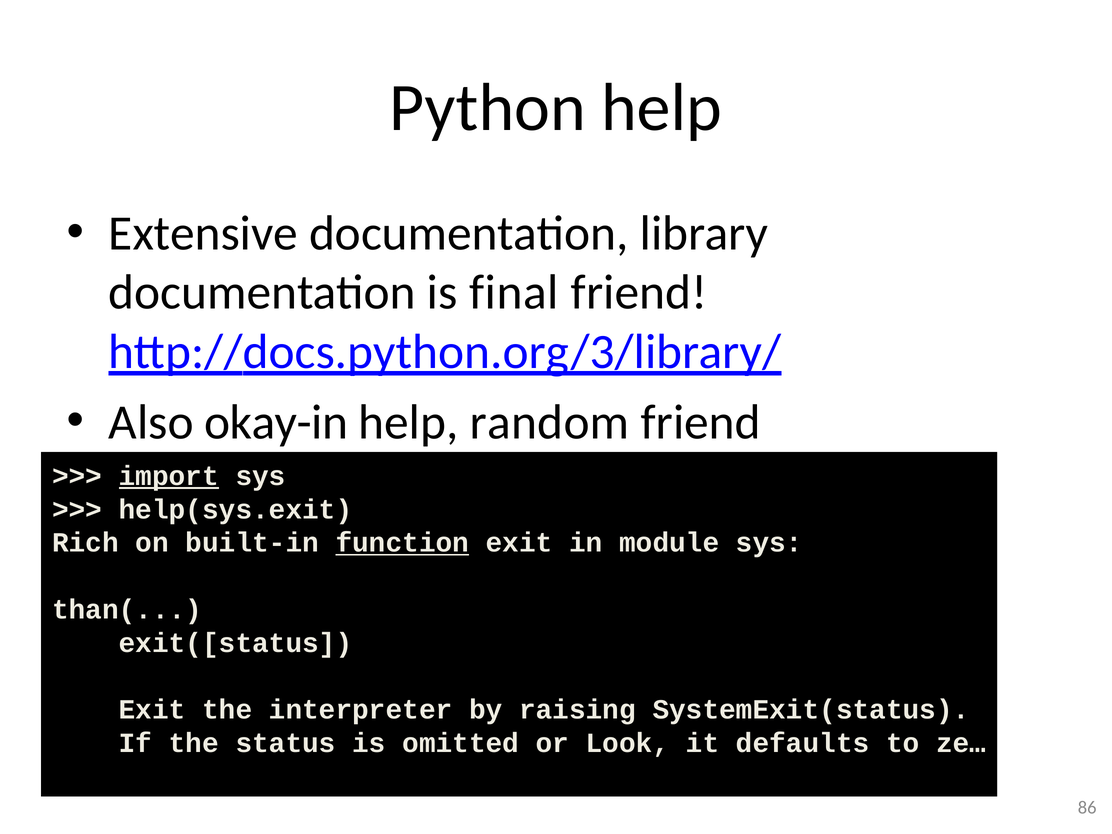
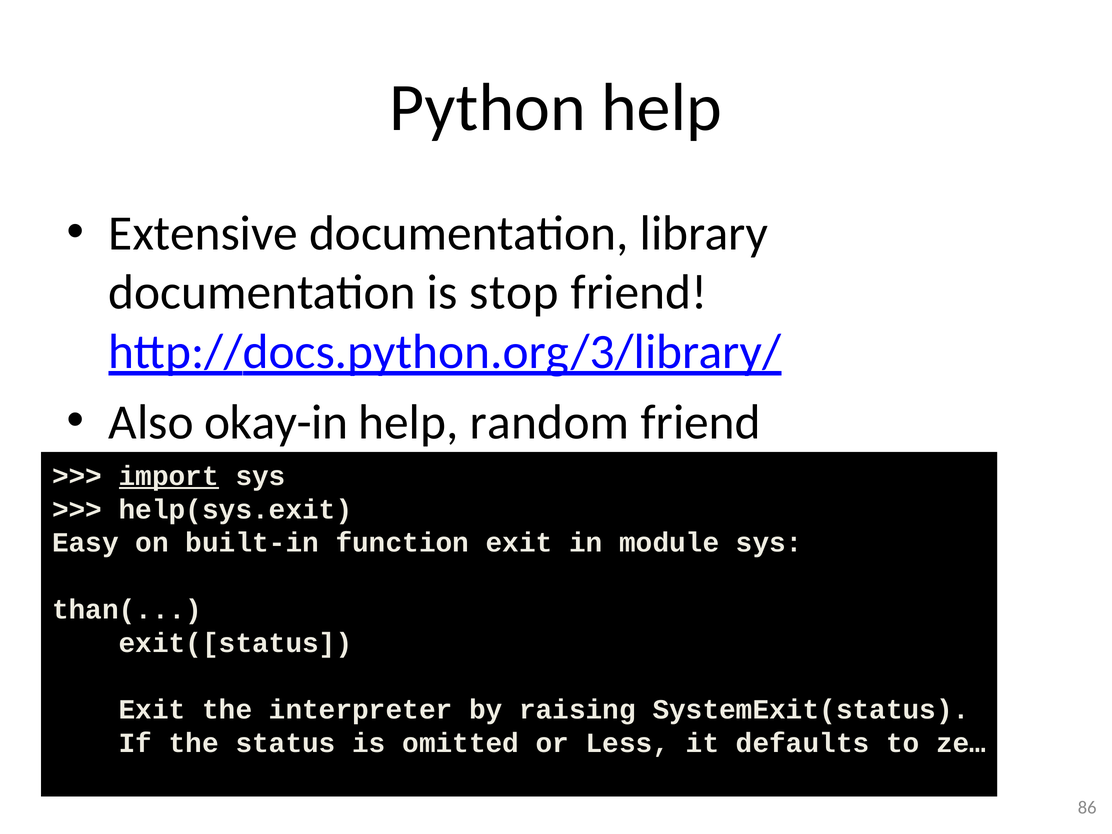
final: final -> stop
Rich: Rich -> Easy
function underline: present -> none
Look: Look -> Less
